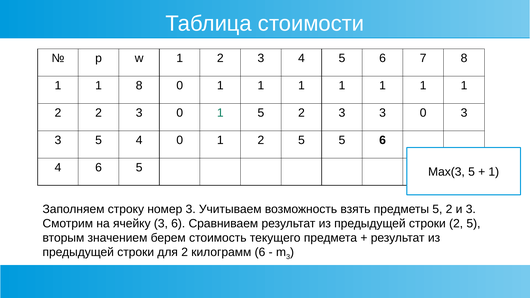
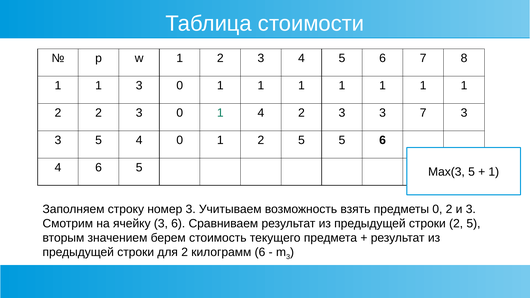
1 8: 8 -> 3
1 5: 5 -> 4
3 3 0: 0 -> 7
предметы 5: 5 -> 0
